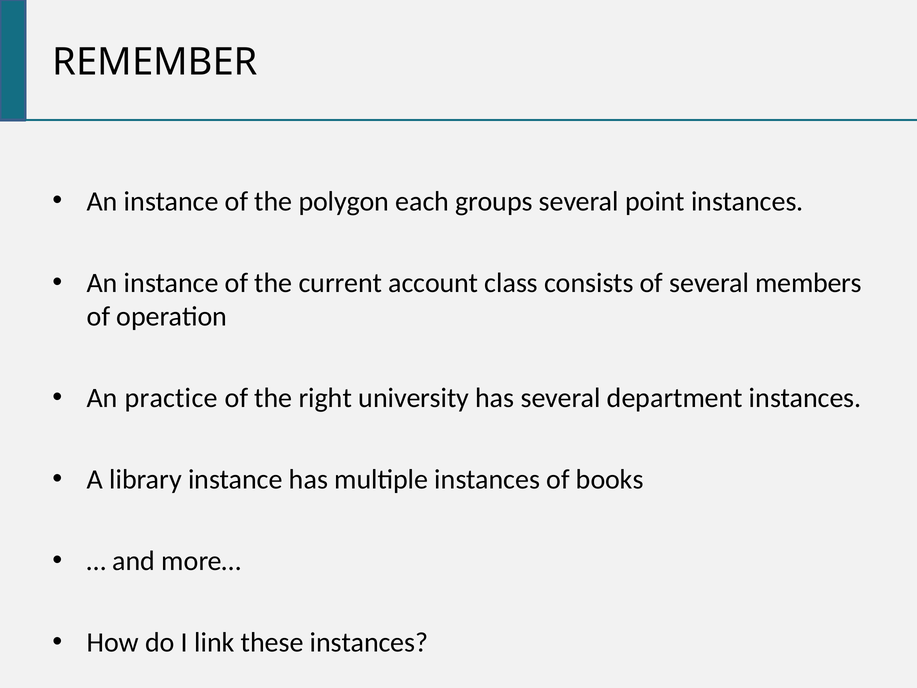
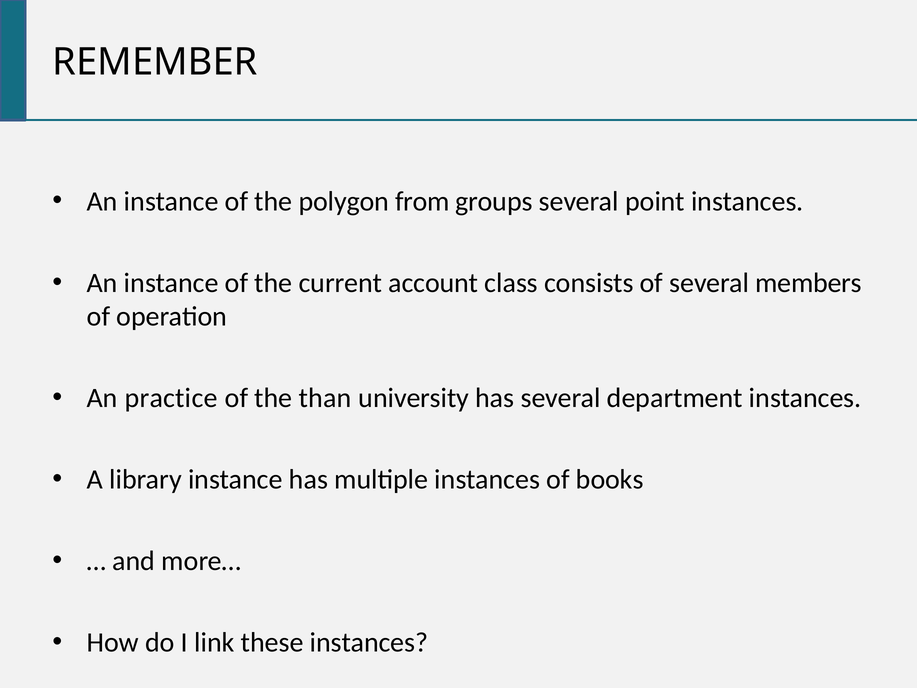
each: each -> from
right: right -> than
